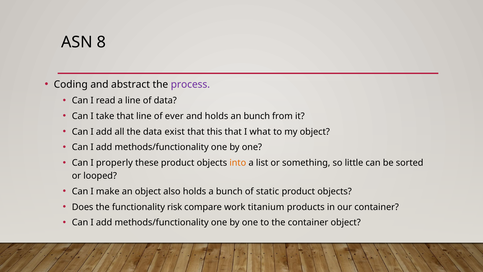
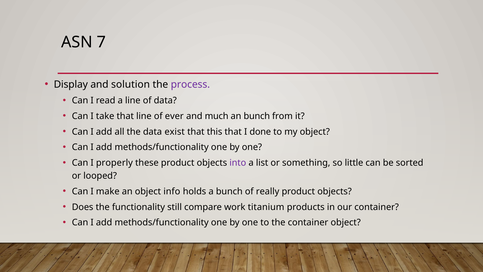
8: 8 -> 7
Coding: Coding -> Display
abstract: abstract -> solution
and holds: holds -> much
what: what -> done
into colour: orange -> purple
also: also -> info
static: static -> really
risk: risk -> still
